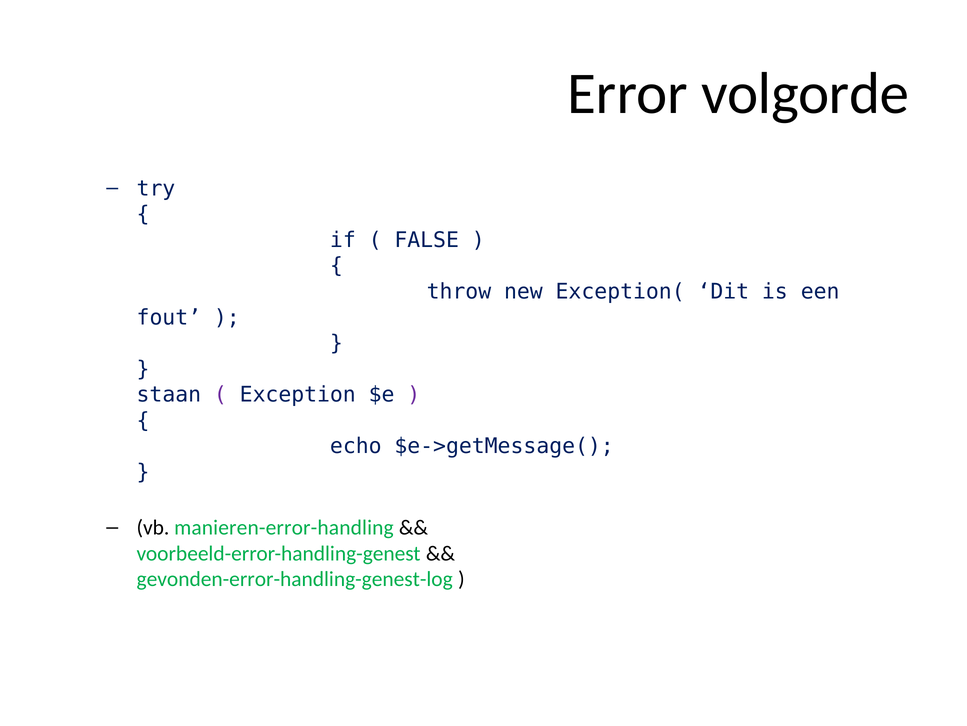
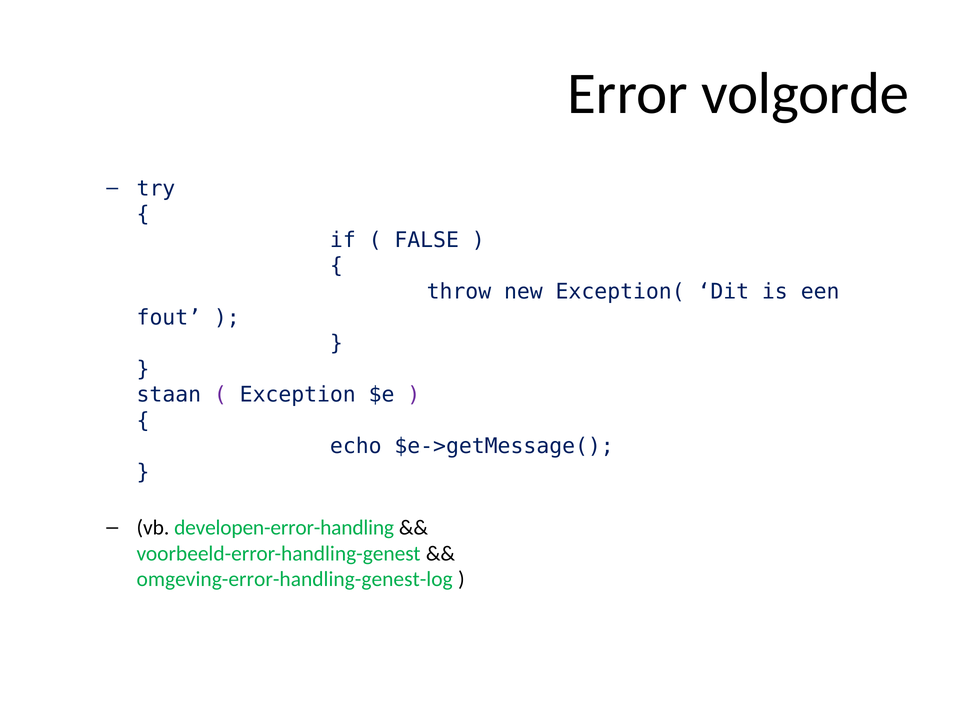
manieren-error-handling: manieren-error-handling -> developen-error-handling
gevonden-error-handling-genest-log: gevonden-error-handling-genest-log -> omgeving-error-handling-genest-log
